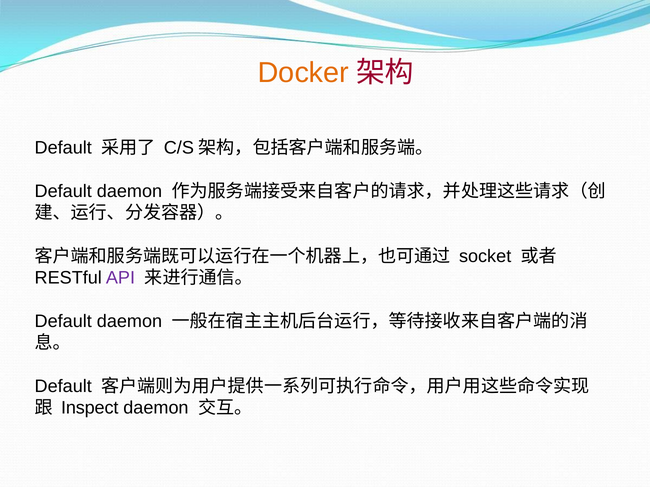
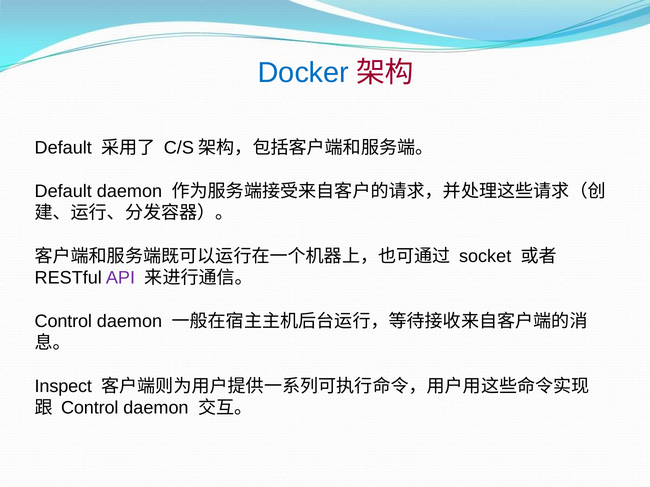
Docker colour: orange -> blue
Default at (63, 322): Default -> Control
Default at (63, 387): Default -> Inspect
Inspect at (90, 408): Inspect -> Control
